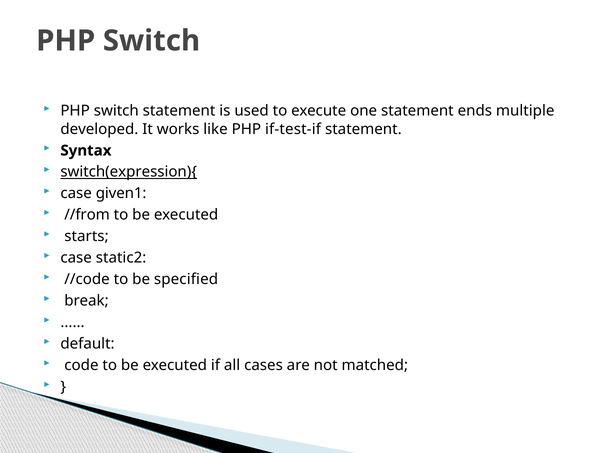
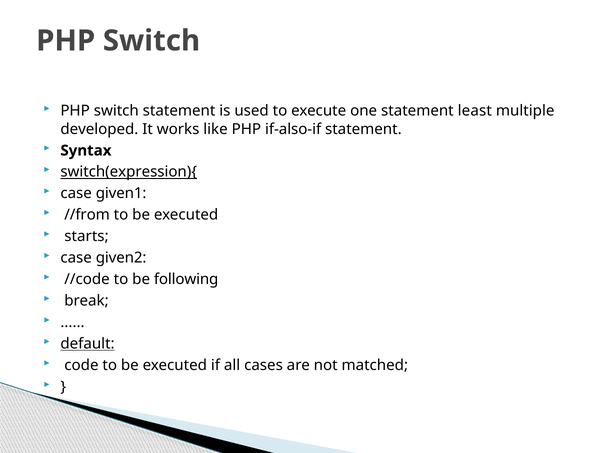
ends: ends -> least
if-test-if: if-test-if -> if-also-if
static2: static2 -> given2
specified: specified -> following
default underline: none -> present
